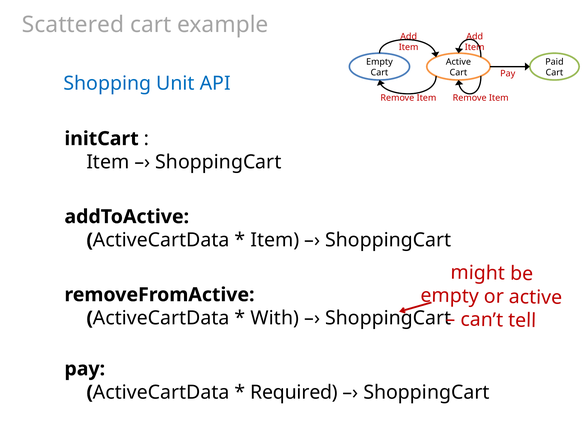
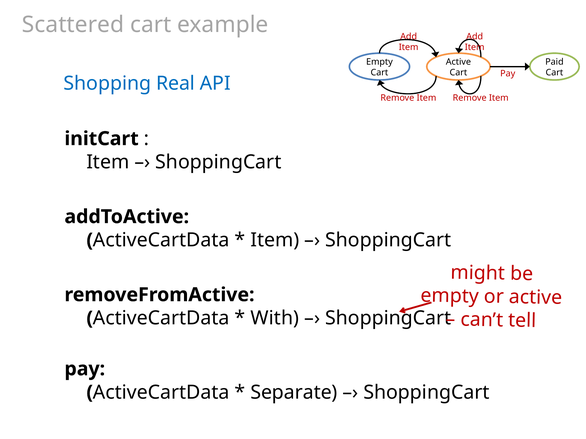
Unit: Unit -> Real
Required: Required -> Separate
